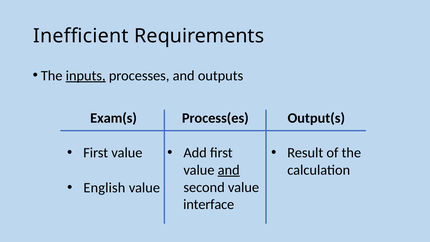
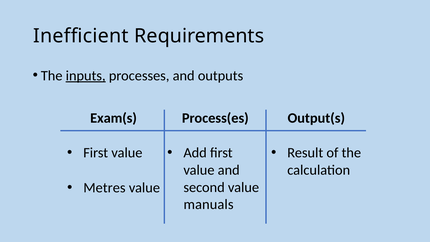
and at (229, 170) underline: present -> none
English: English -> Metres
interface: interface -> manuals
